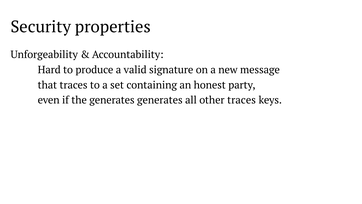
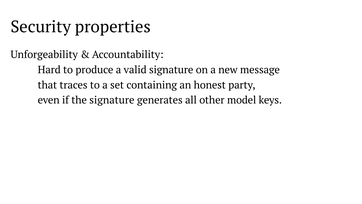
the generates: generates -> signature
other traces: traces -> model
